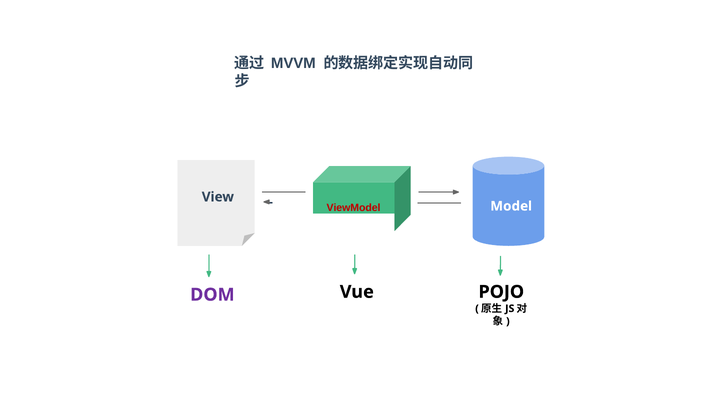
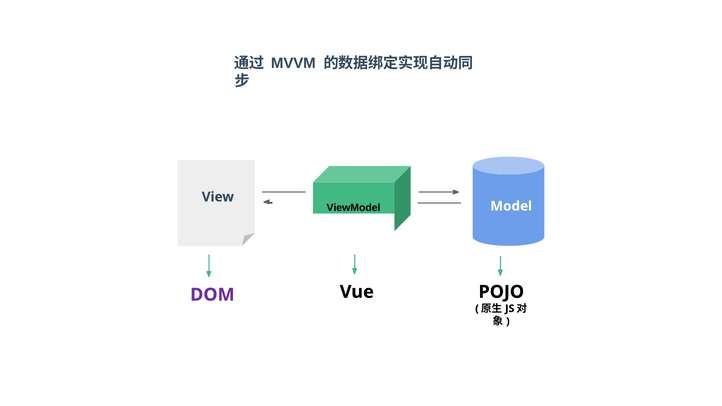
ViewModel colour: red -> black
